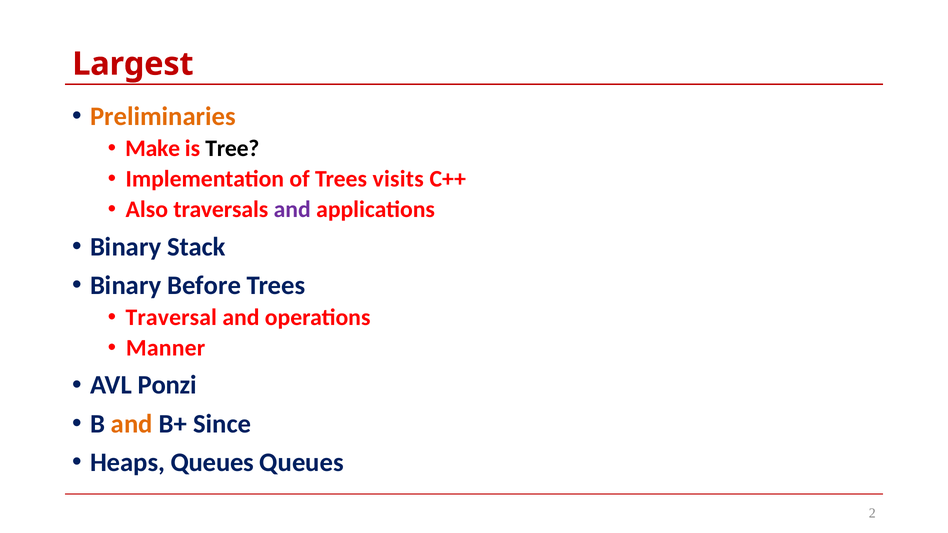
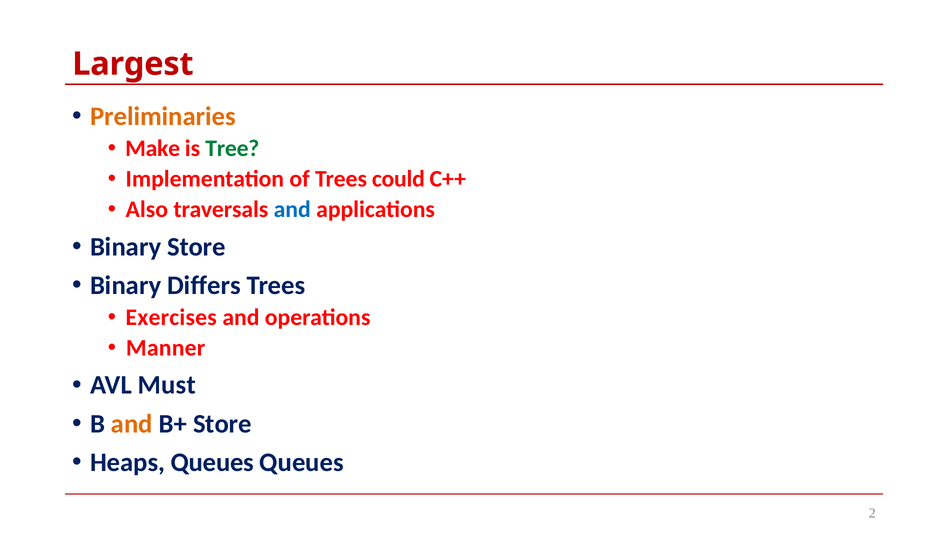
Tree colour: black -> green
visits: visits -> could
and at (292, 210) colour: purple -> blue
Binary Stack: Stack -> Store
Before: Before -> Differs
Traversal: Traversal -> Exercises
Ponzi: Ponzi -> Must
B+ Since: Since -> Store
